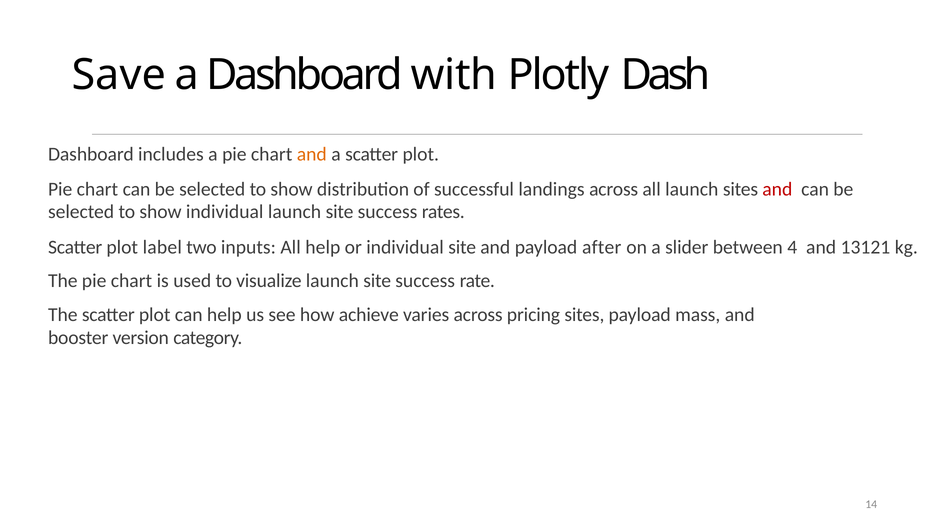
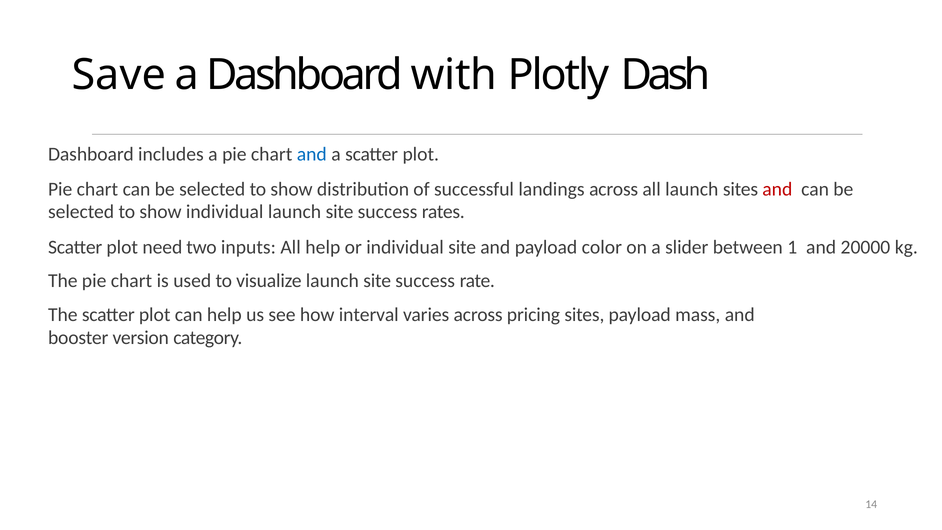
and at (312, 154) colour: orange -> blue
label: label -> need
after: after -> color
4: 4 -> 1
13121: 13121 -> 20000
achieve: achieve -> interval
